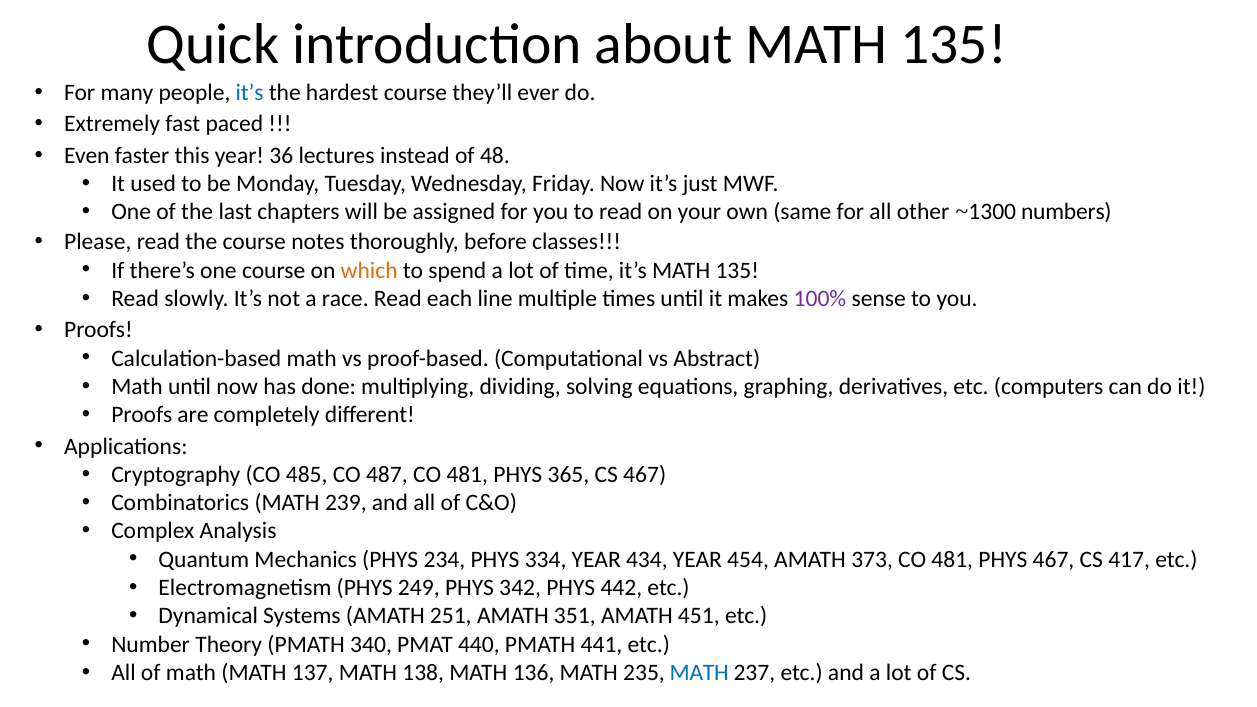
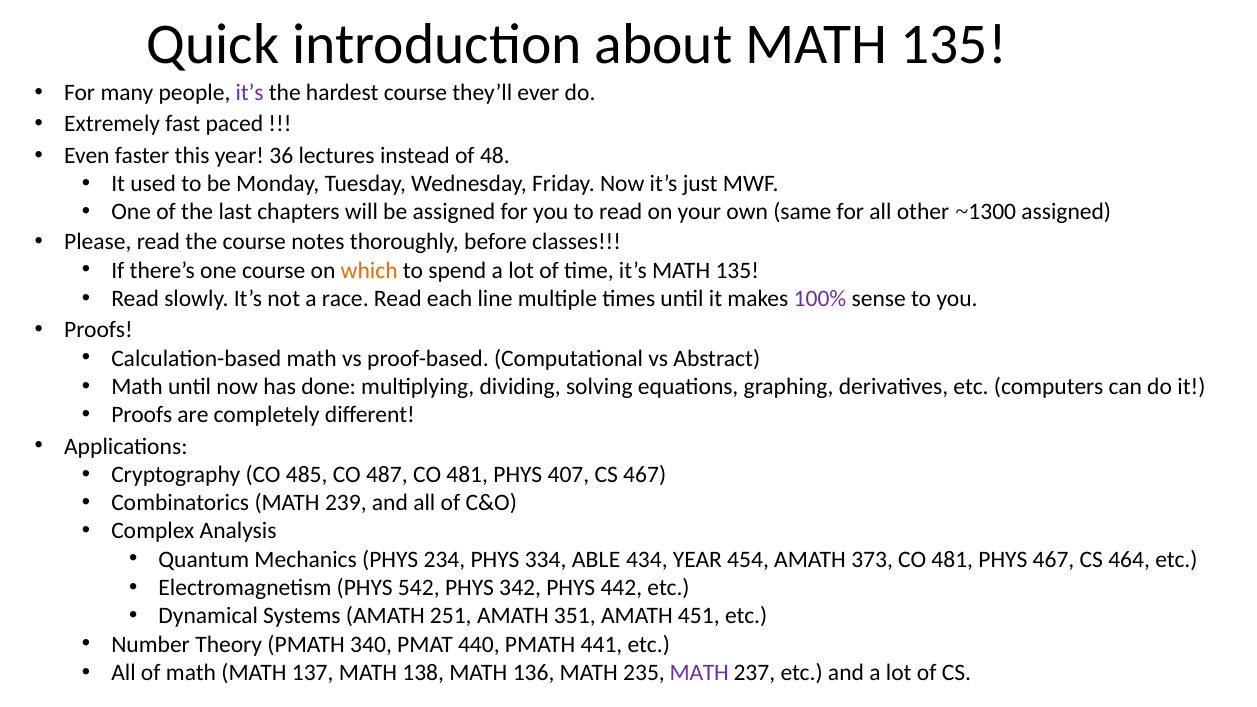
it’s at (250, 93) colour: blue -> purple
~1300 numbers: numbers -> assigned
365: 365 -> 407
334 YEAR: YEAR -> ABLE
417: 417 -> 464
249: 249 -> 542
MATH at (699, 673) colour: blue -> purple
